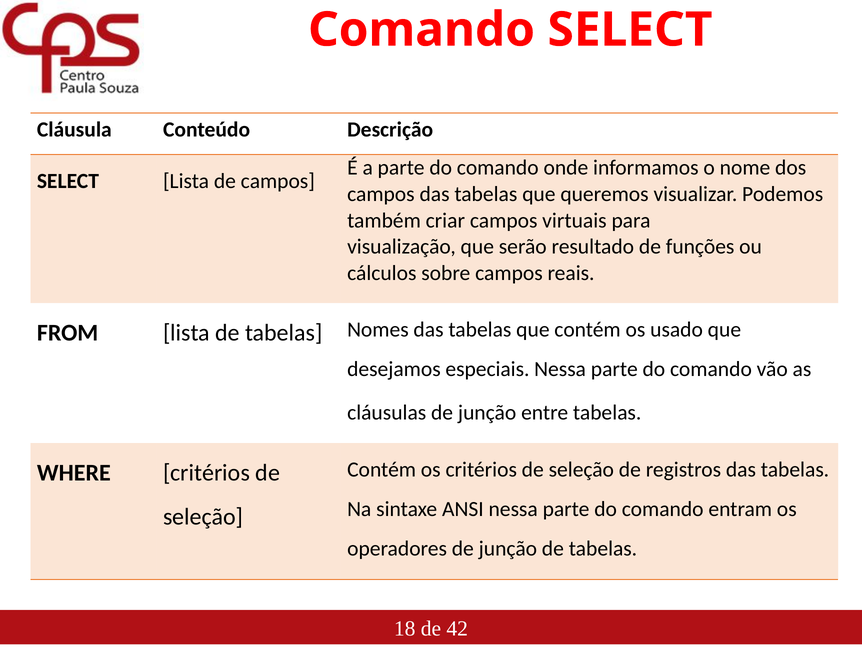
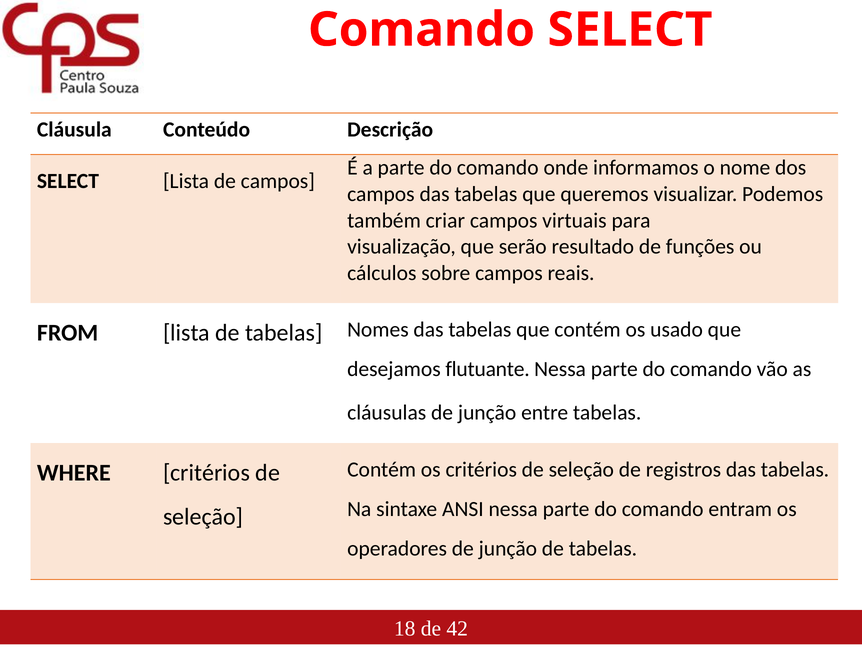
especiais: especiais -> flutuante
